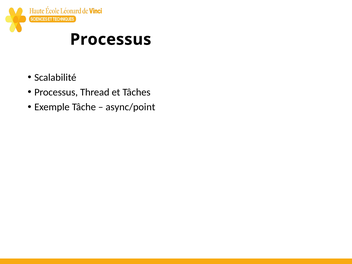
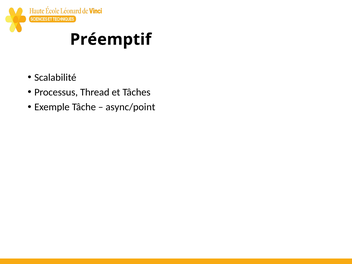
Processus at (111, 39): Processus -> Préemptif
